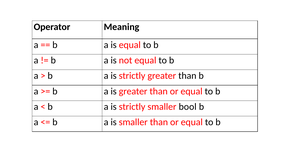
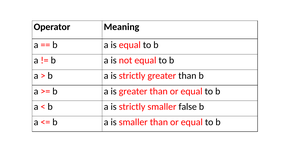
bool: bool -> false
